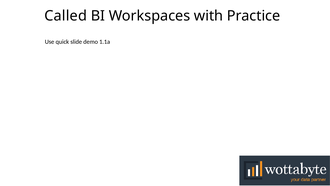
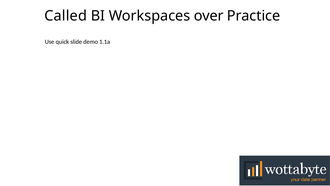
with: with -> over
